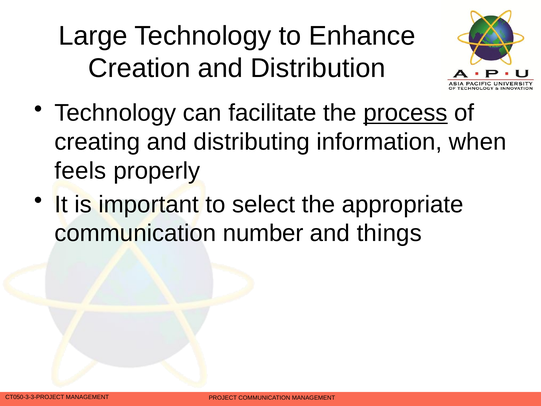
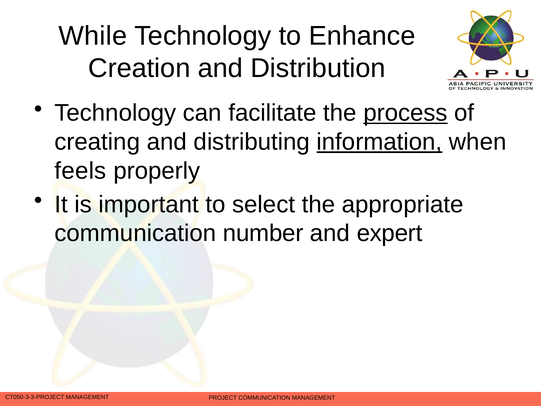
Large: Large -> While
information underline: none -> present
things: things -> expert
